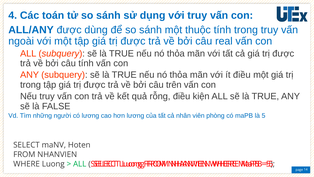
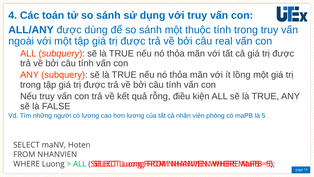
ít điều: điều -> lồng
trên at (174, 85): trên -> tính
